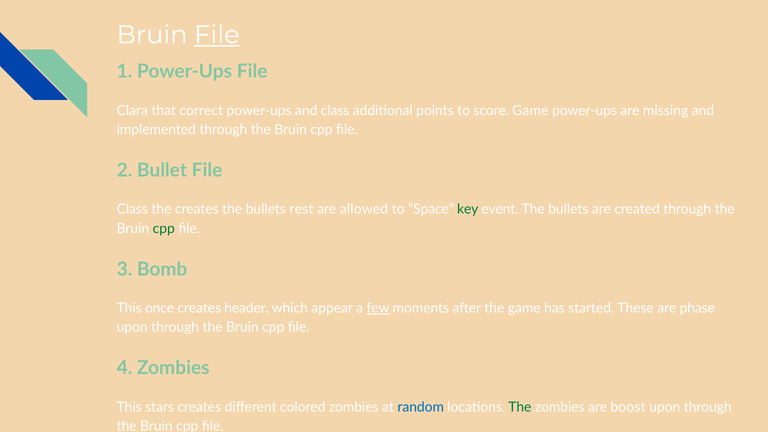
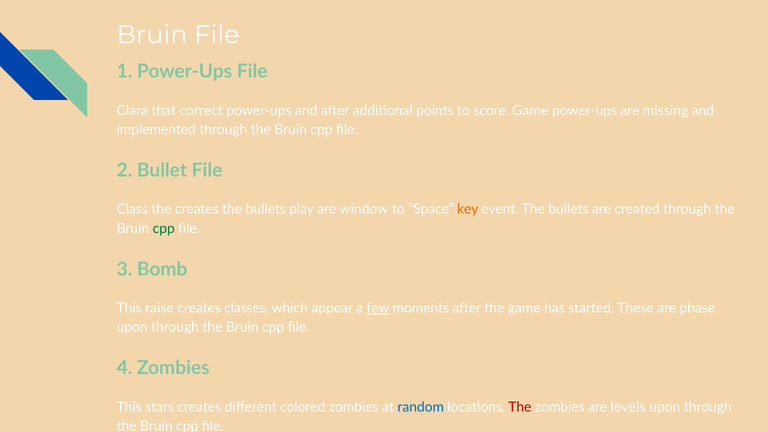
File at (217, 35) underline: present -> none
and class: class -> after
rest: rest -> play
allowed: allowed -> window
key colour: green -> orange
once: once -> raise
header: header -> classes
The at (520, 407) colour: green -> red
boost: boost -> levels
